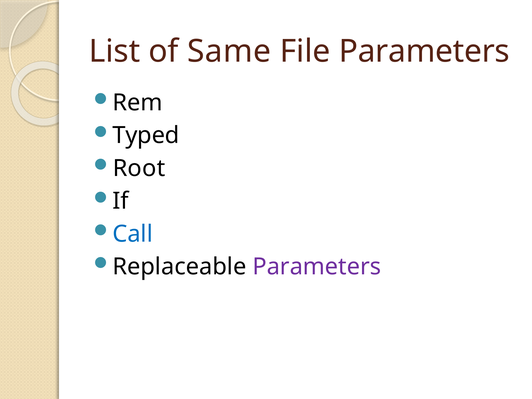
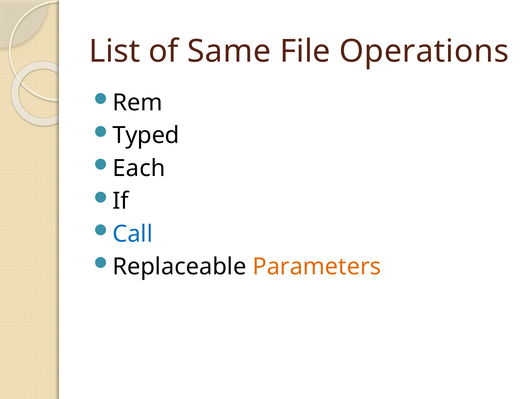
File Parameters: Parameters -> Operations
Root: Root -> Each
Parameters at (317, 267) colour: purple -> orange
